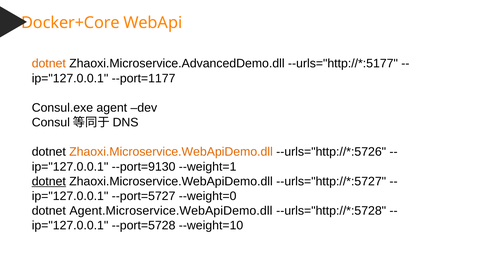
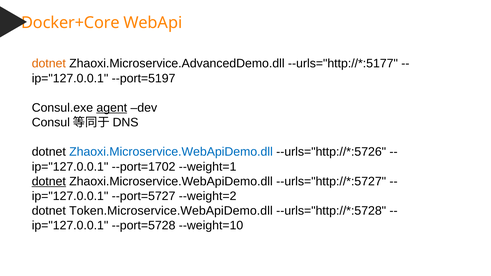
--port=1177: --port=1177 -> --port=5197
agent underline: none -> present
Zhaoxi.Microservice.WebApiDemo.dll at (171, 152) colour: orange -> blue
--port=9130: --port=9130 -> --port=1702
--weight=0: --weight=0 -> --weight=2
Agent.Microservice.WebApiDemo.dll: Agent.Microservice.WebApiDemo.dll -> Token.Microservice.WebApiDemo.dll
